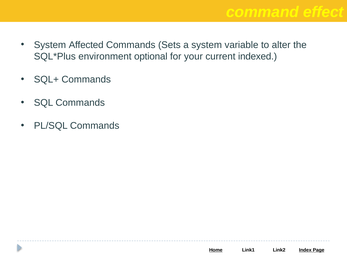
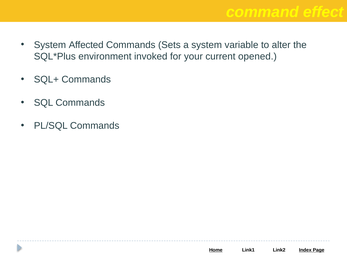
optional: optional -> invoked
indexed: indexed -> opened
